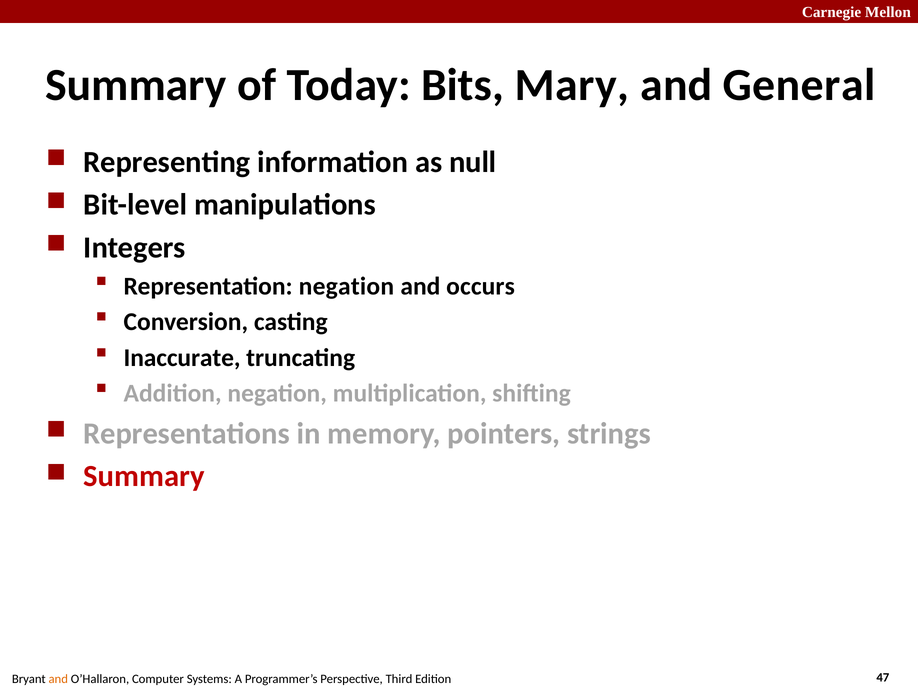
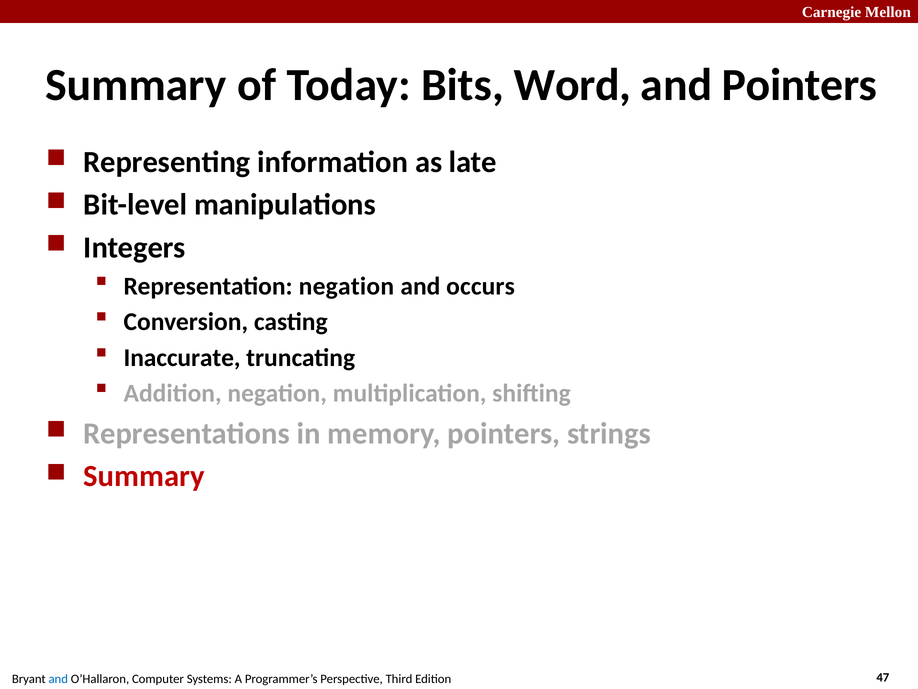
Mary: Mary -> Word
and General: General -> Pointers
null: null -> late
and at (58, 679) colour: orange -> blue
